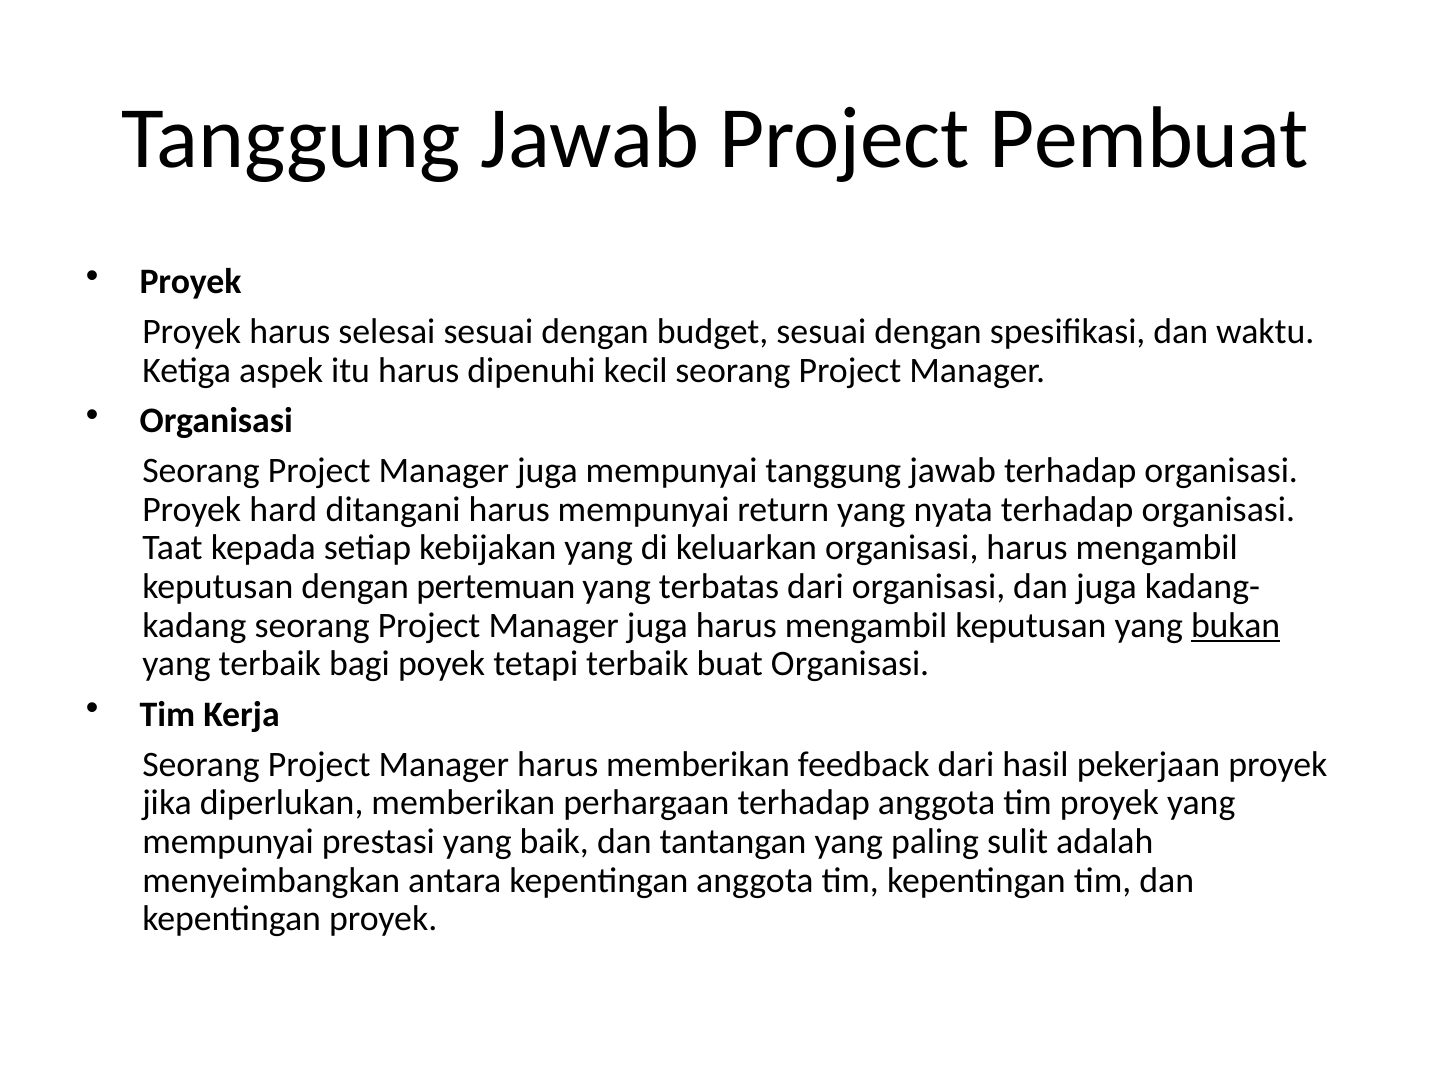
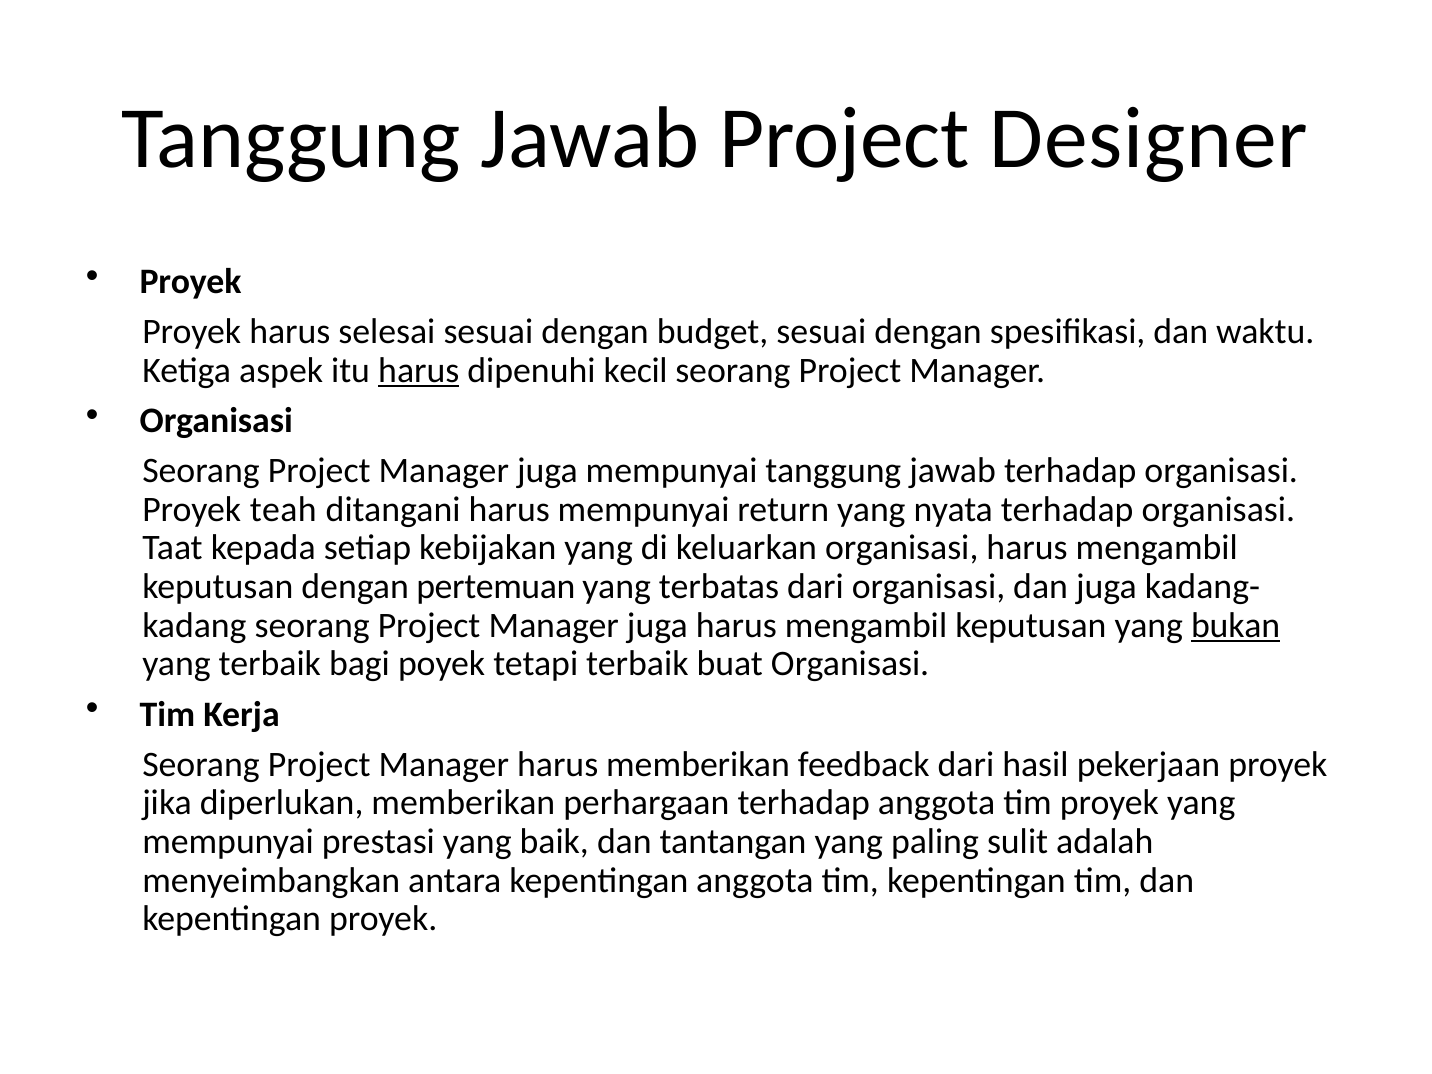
Pembuat: Pembuat -> Designer
harus at (419, 371) underline: none -> present
hard: hard -> teah
